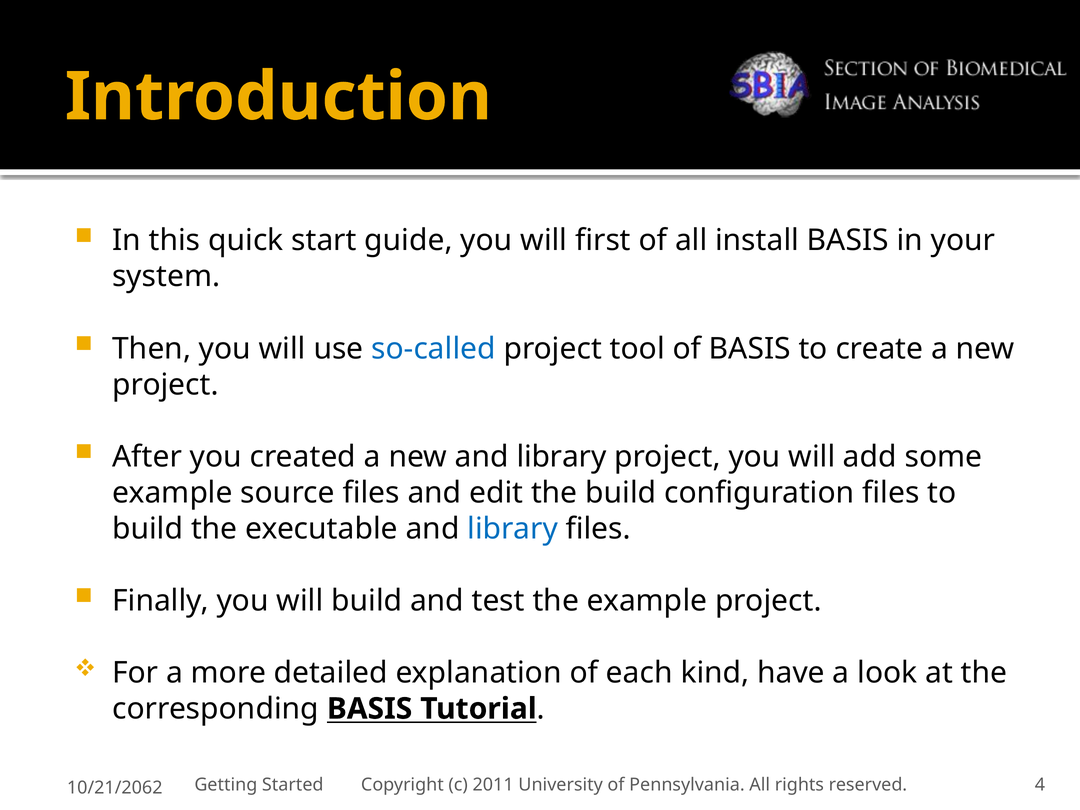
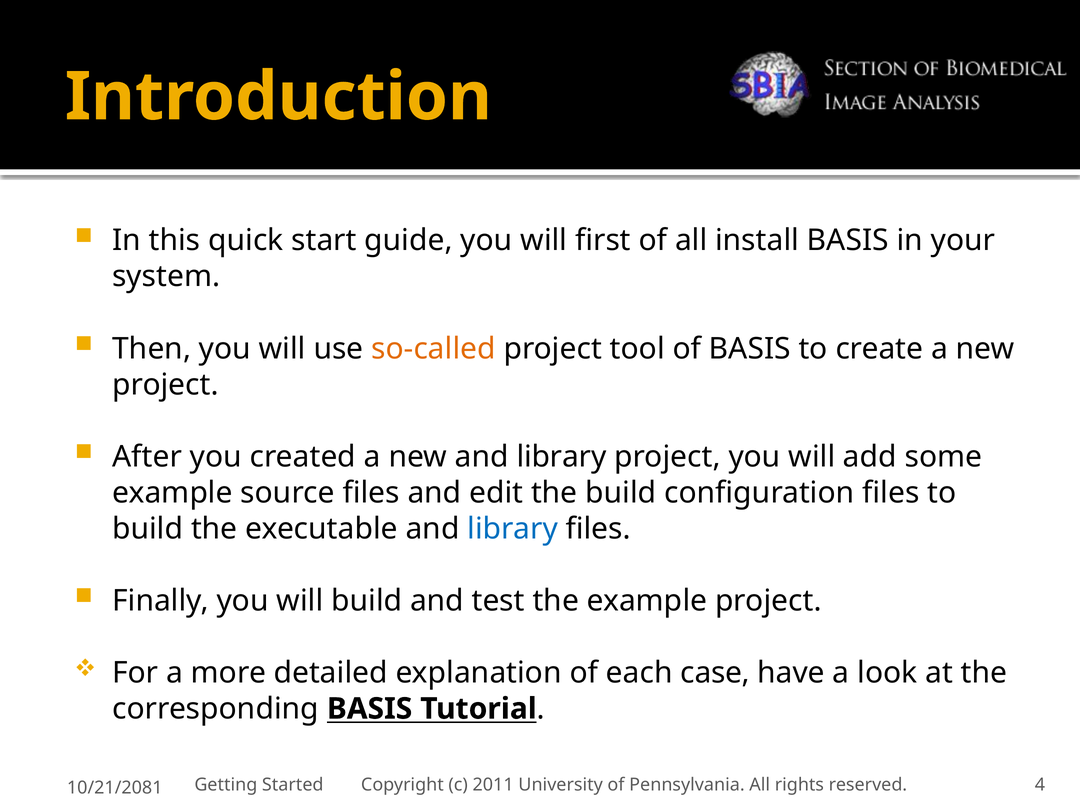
so-called colour: blue -> orange
kind: kind -> case
10/21/2062: 10/21/2062 -> 10/21/2081
